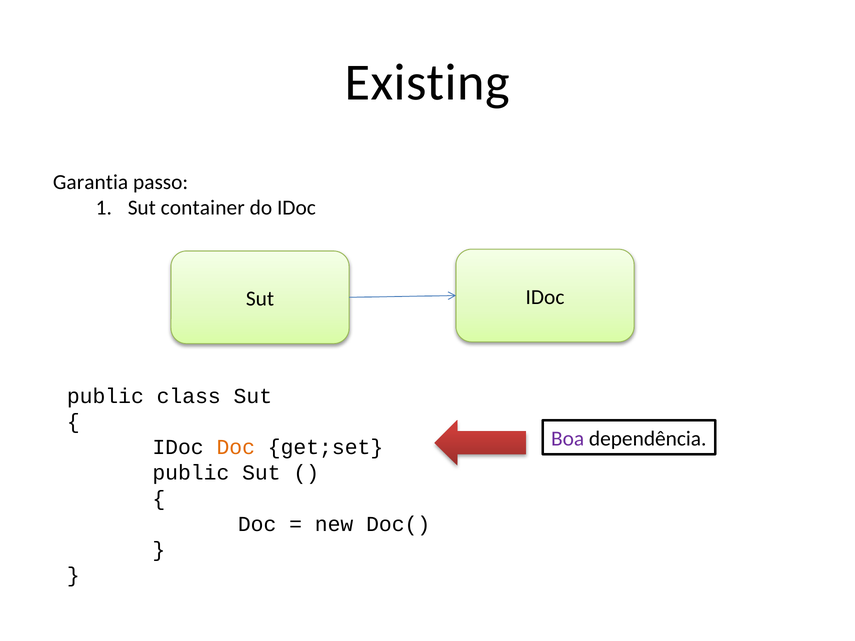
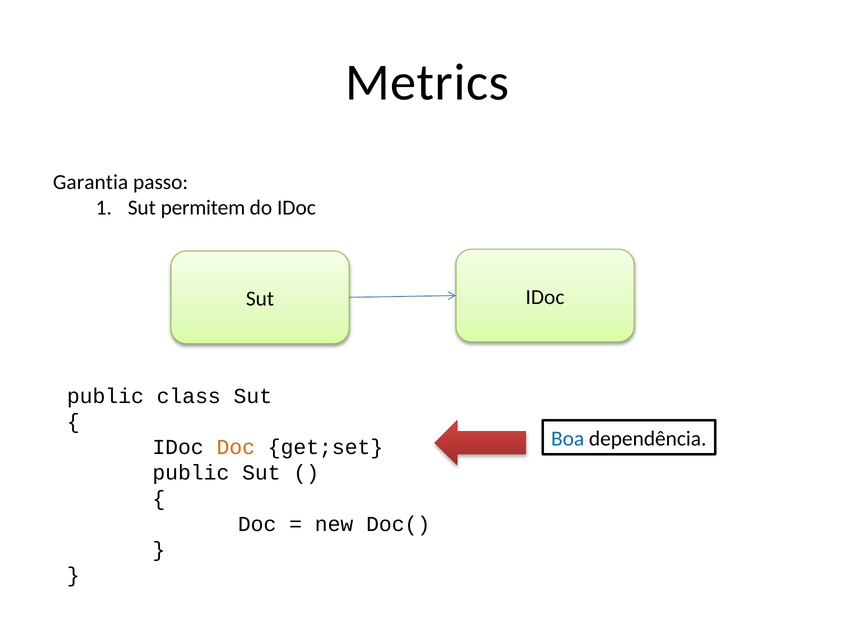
Existing: Existing -> Metrics
container: container -> permitem
Boa colour: purple -> blue
